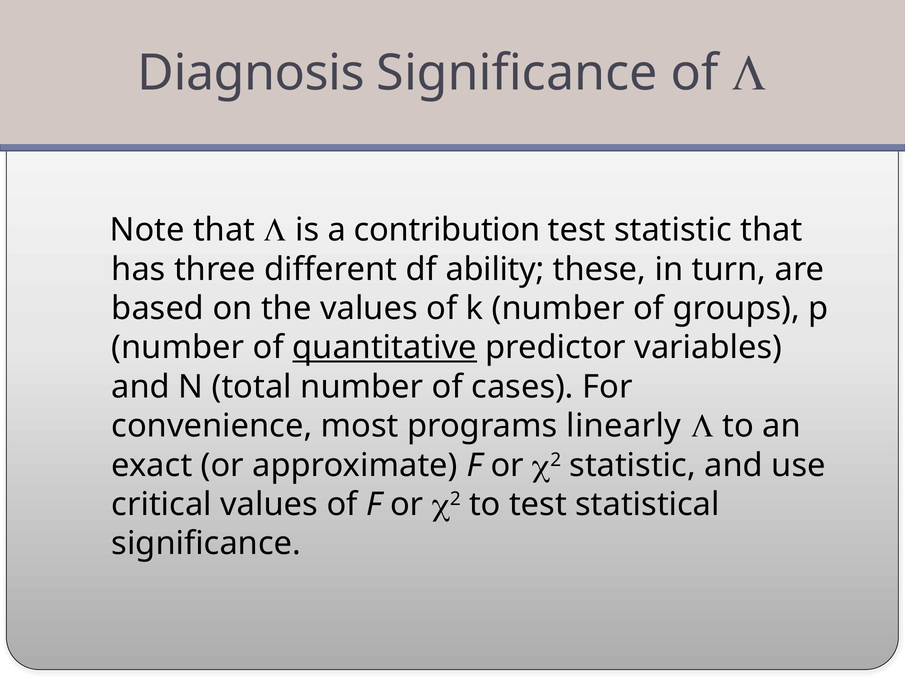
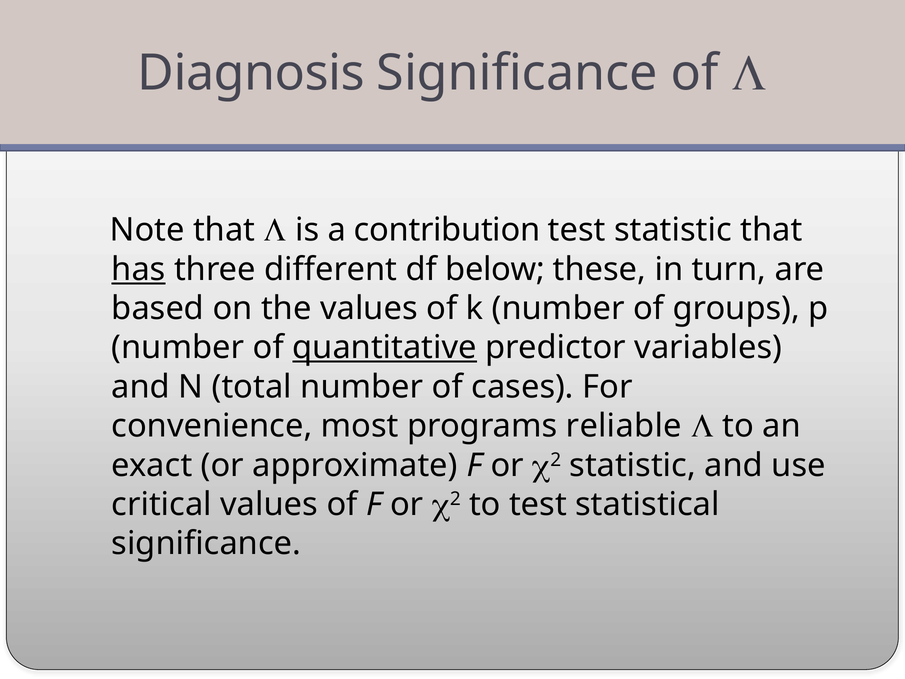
has underline: none -> present
ability: ability -> below
linearly: linearly -> reliable
